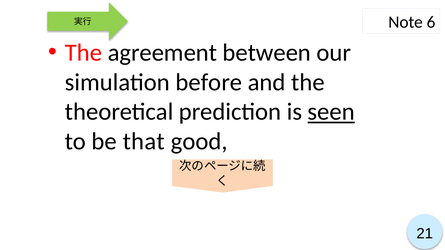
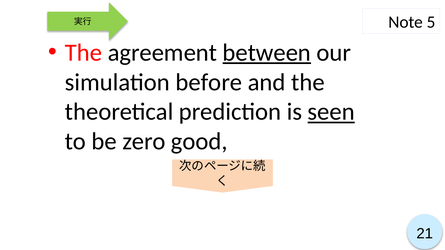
6: 6 -> 5
between underline: none -> present
that: that -> zero
